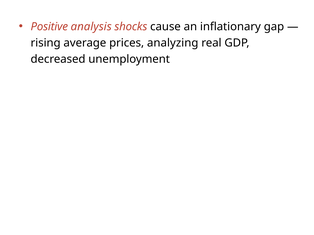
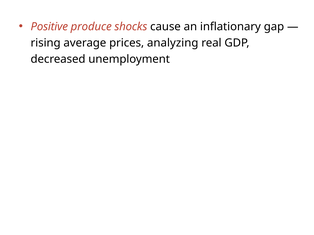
analysis: analysis -> produce
